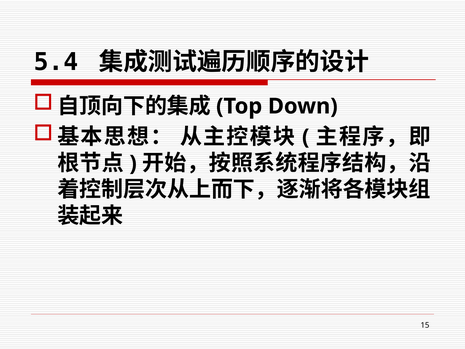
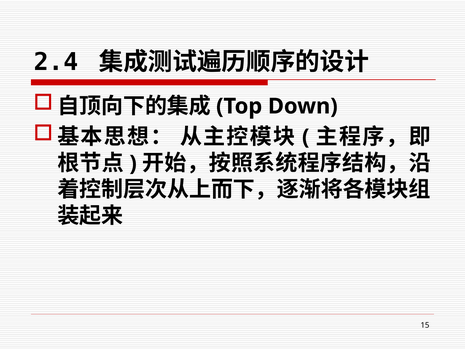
5.4: 5.4 -> 2.4
